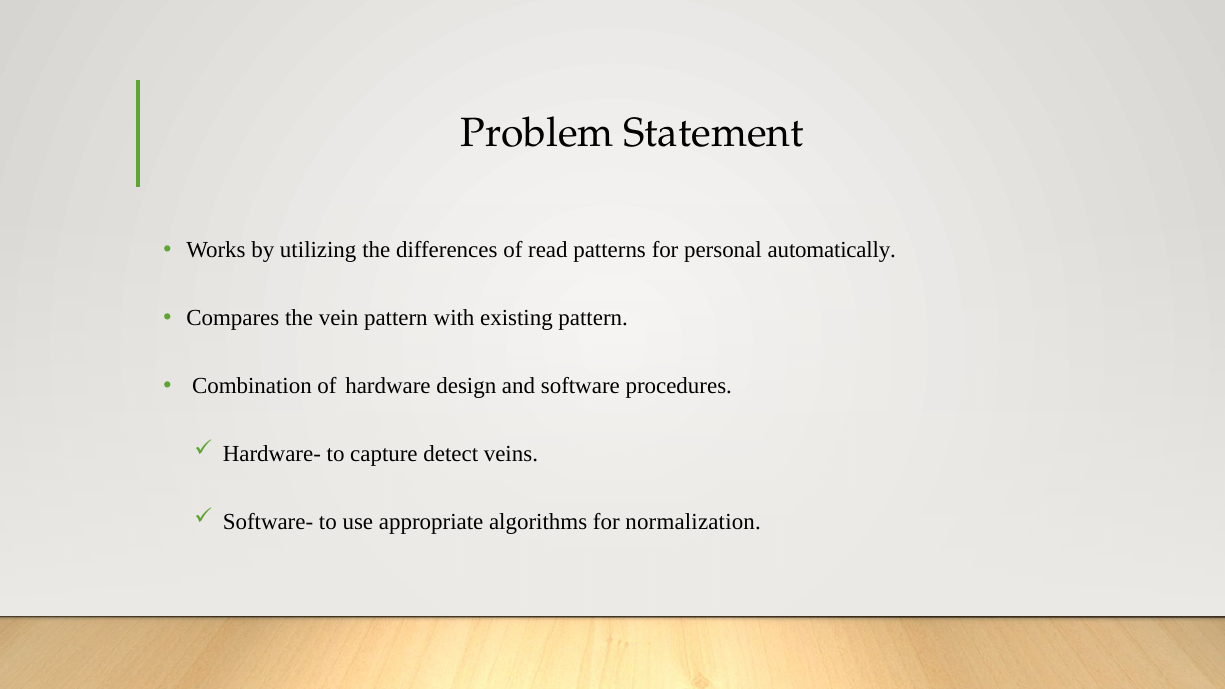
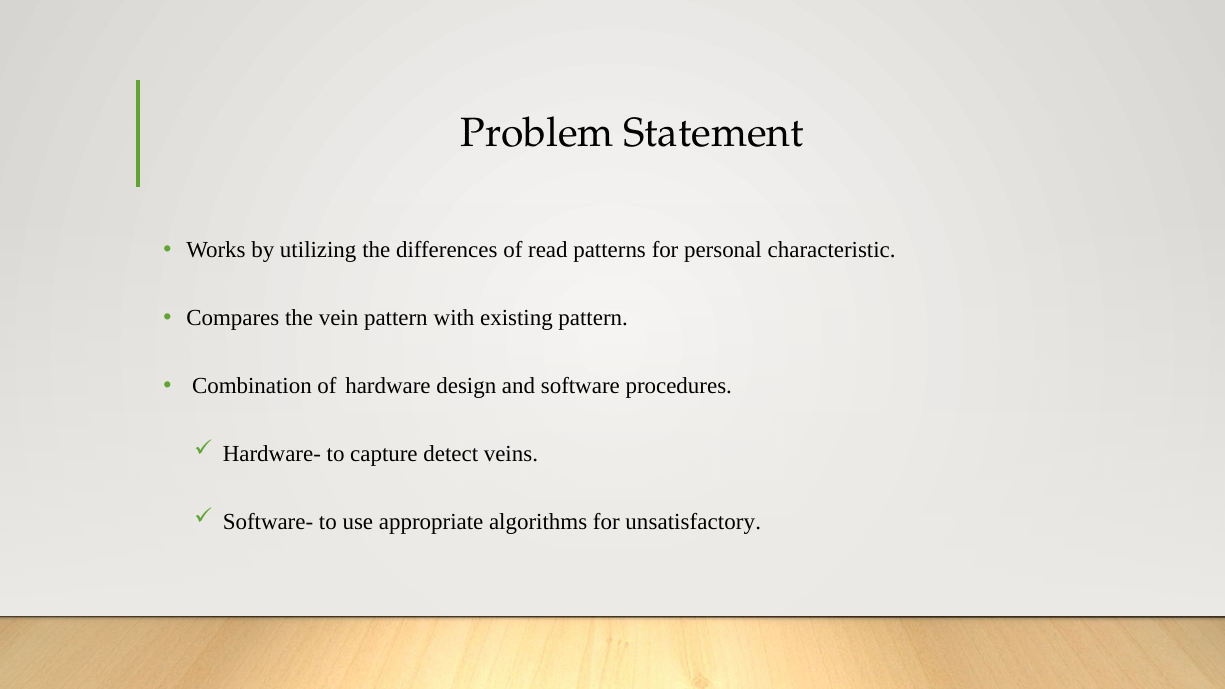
automatically: automatically -> characteristic
normalization: normalization -> unsatisfactory
